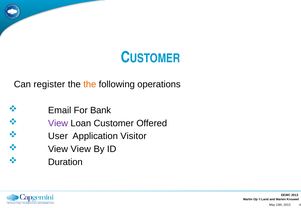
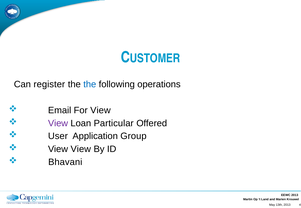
the at (90, 85) colour: orange -> blue
For Bank: Bank -> View
Customer: Customer -> Particular
Visitor: Visitor -> Group
Duration: Duration -> Bhavani
